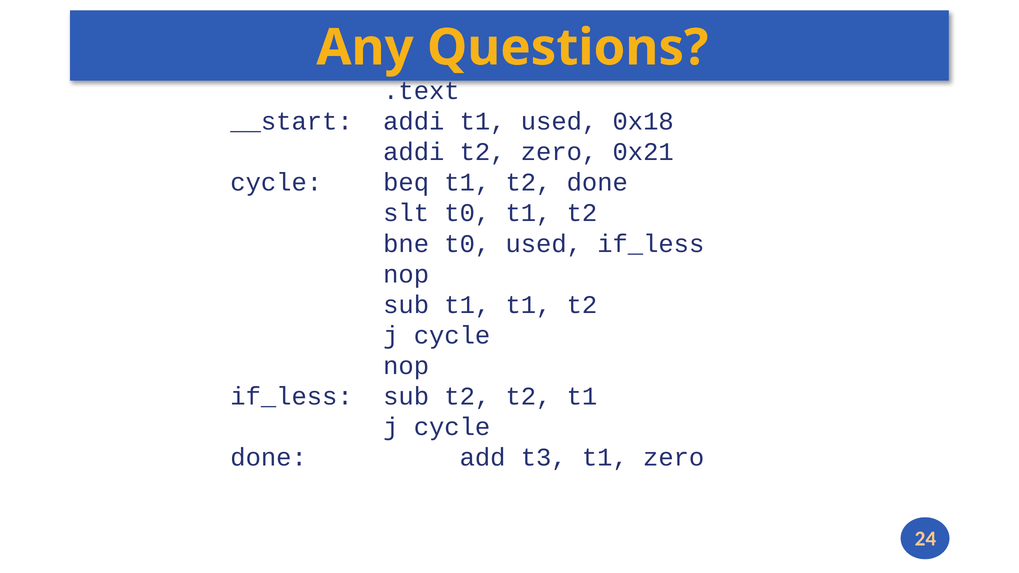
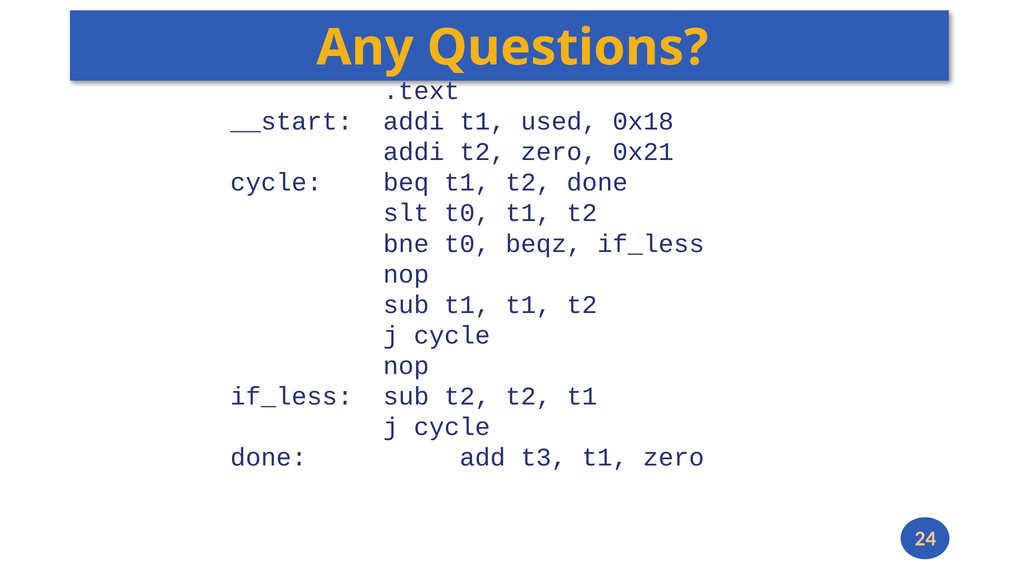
t0 used: used -> beqz
